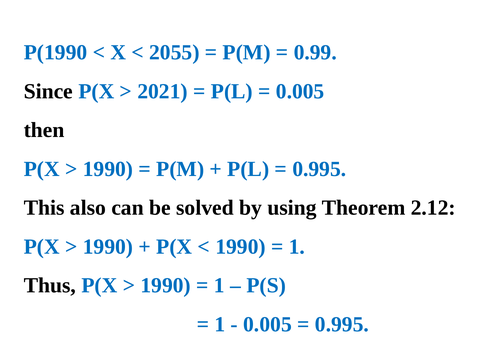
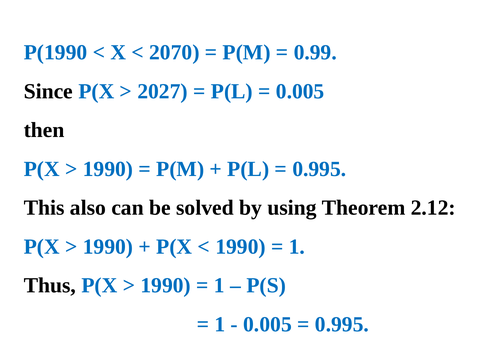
2055: 2055 -> 2070
2021: 2021 -> 2027
